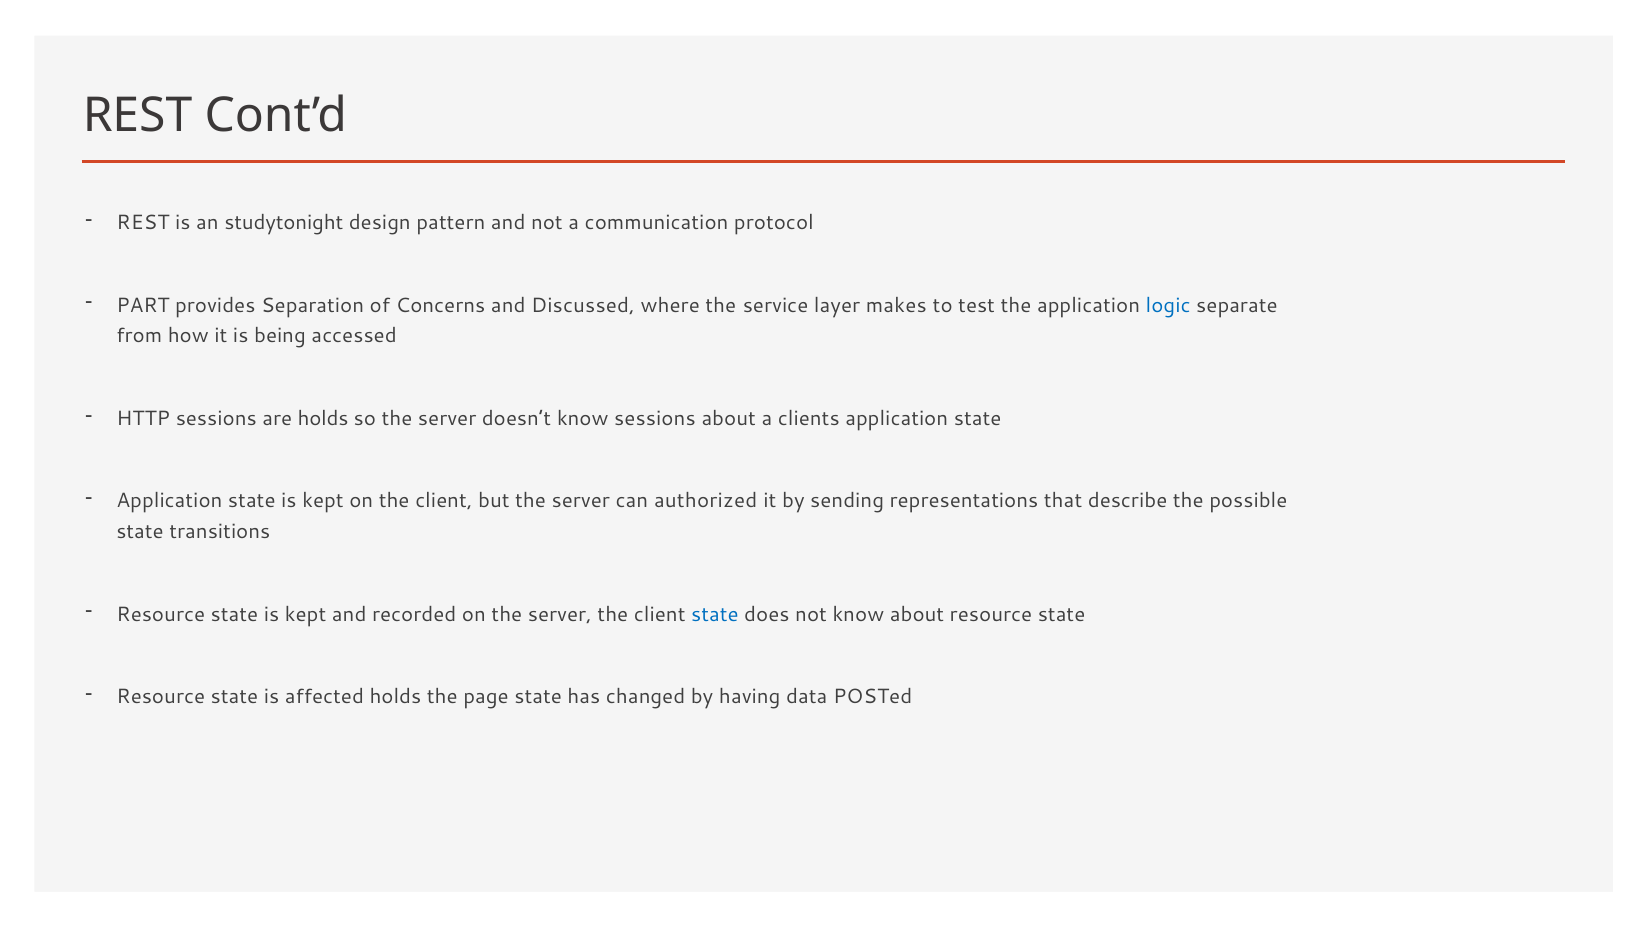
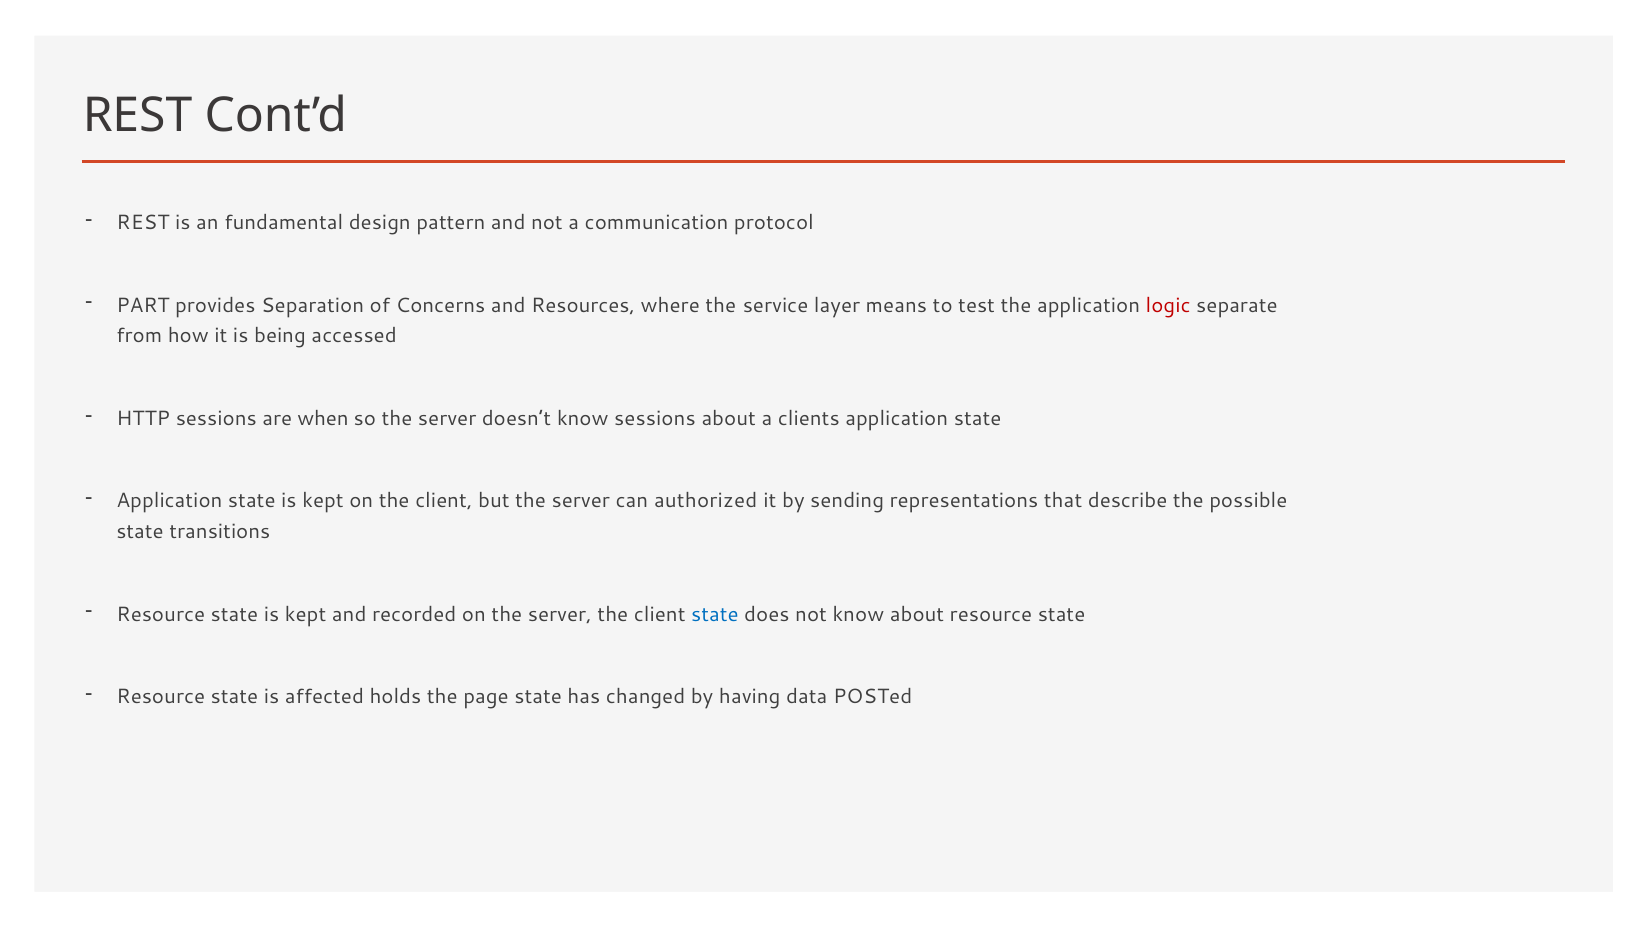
studytonight: studytonight -> fundamental
Discussed: Discussed -> Resources
makes: makes -> means
logic colour: blue -> red
are holds: holds -> when
